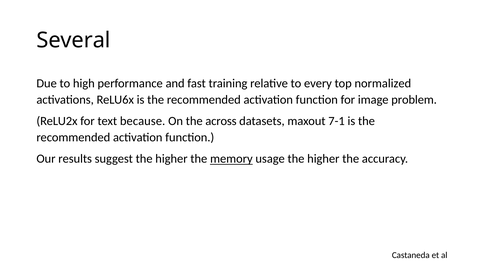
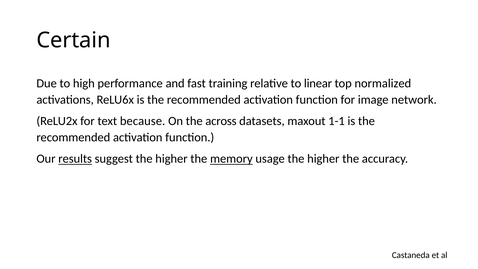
Several: Several -> Certain
every: every -> linear
problem: problem -> network
7-1: 7-1 -> 1-1
results underline: none -> present
